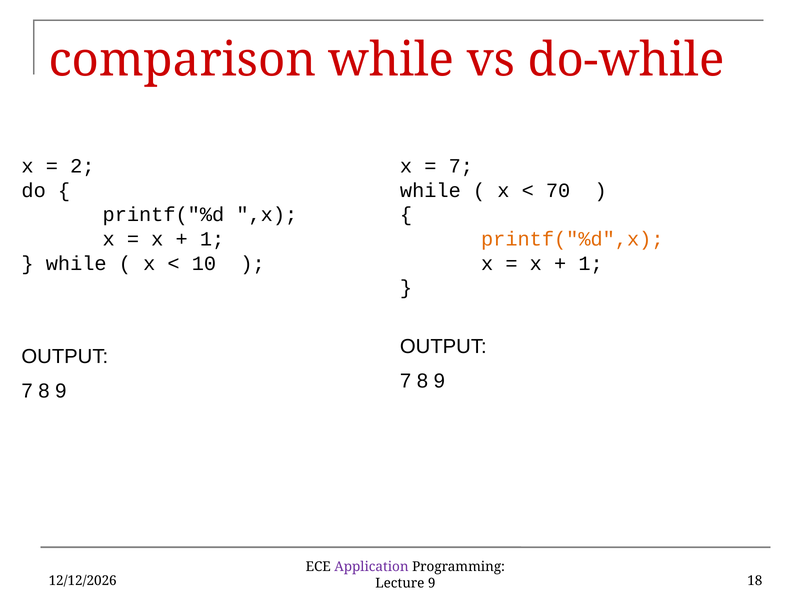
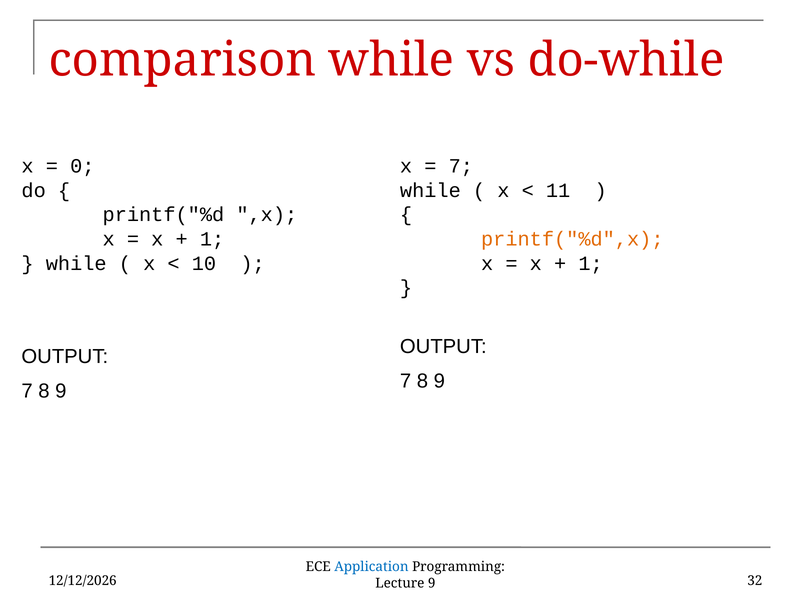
2: 2 -> 0
70: 70 -> 11
Application colour: purple -> blue
18: 18 -> 32
